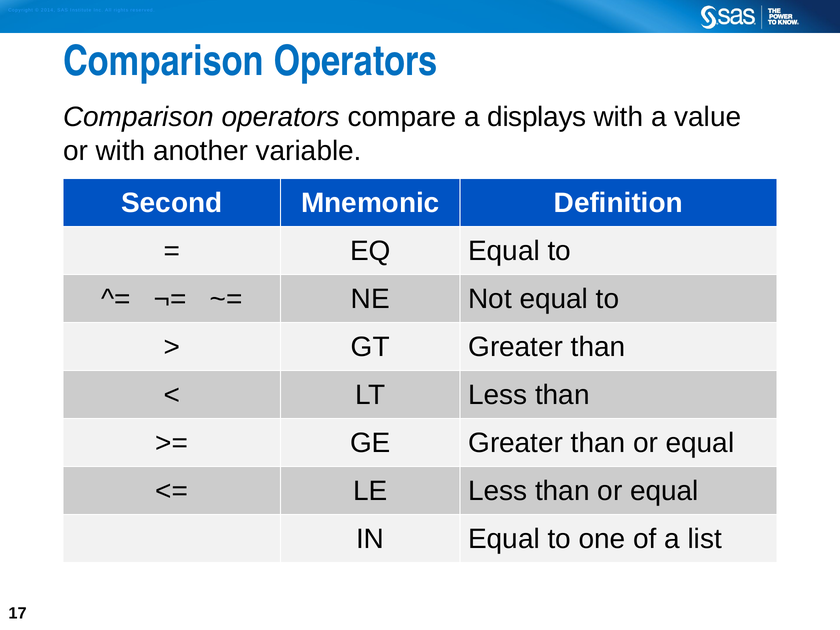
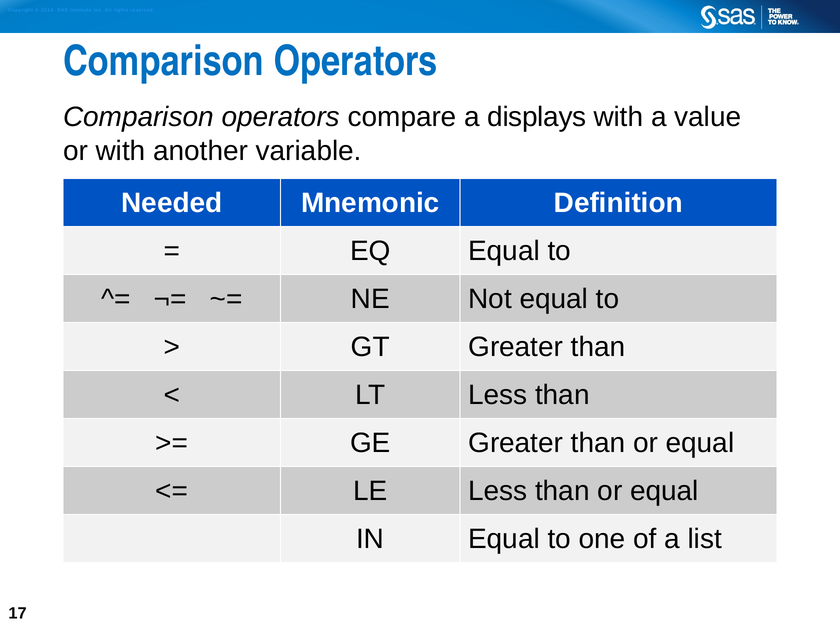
Second: Second -> Needed
